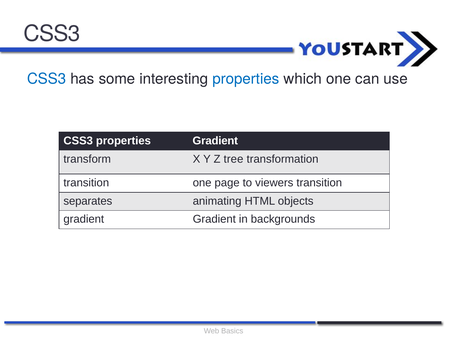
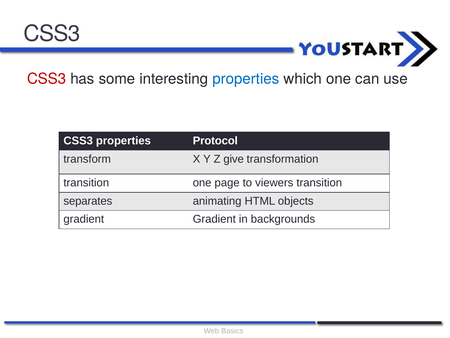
CSS3 at (47, 79) colour: blue -> red
properties Gradient: Gradient -> Protocol
tree: tree -> give
